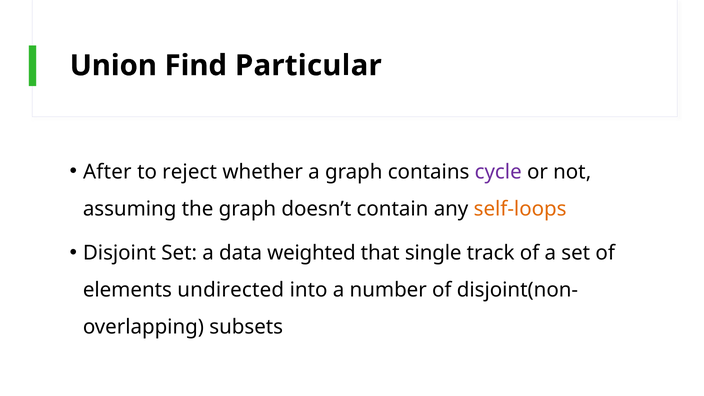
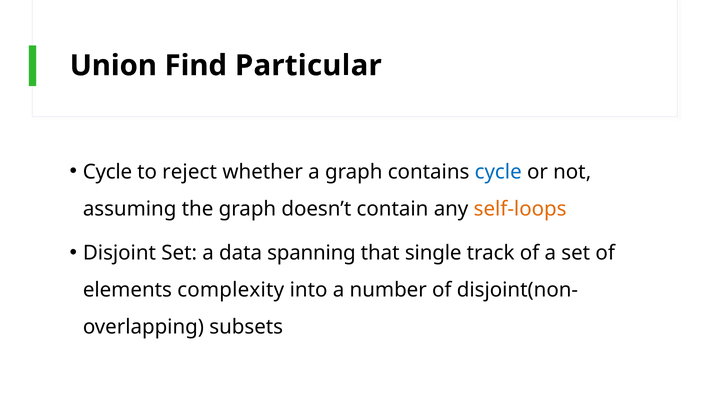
After at (107, 172): After -> Cycle
cycle at (498, 172) colour: purple -> blue
weighted: weighted -> spanning
undirected: undirected -> complexity
